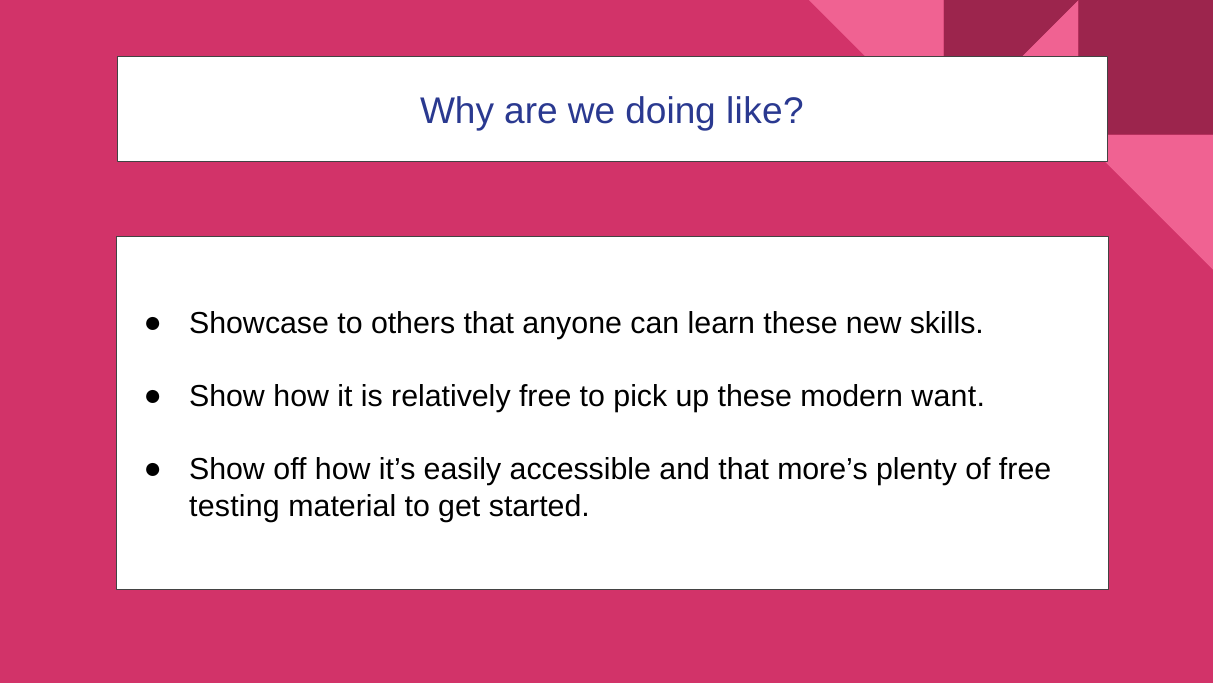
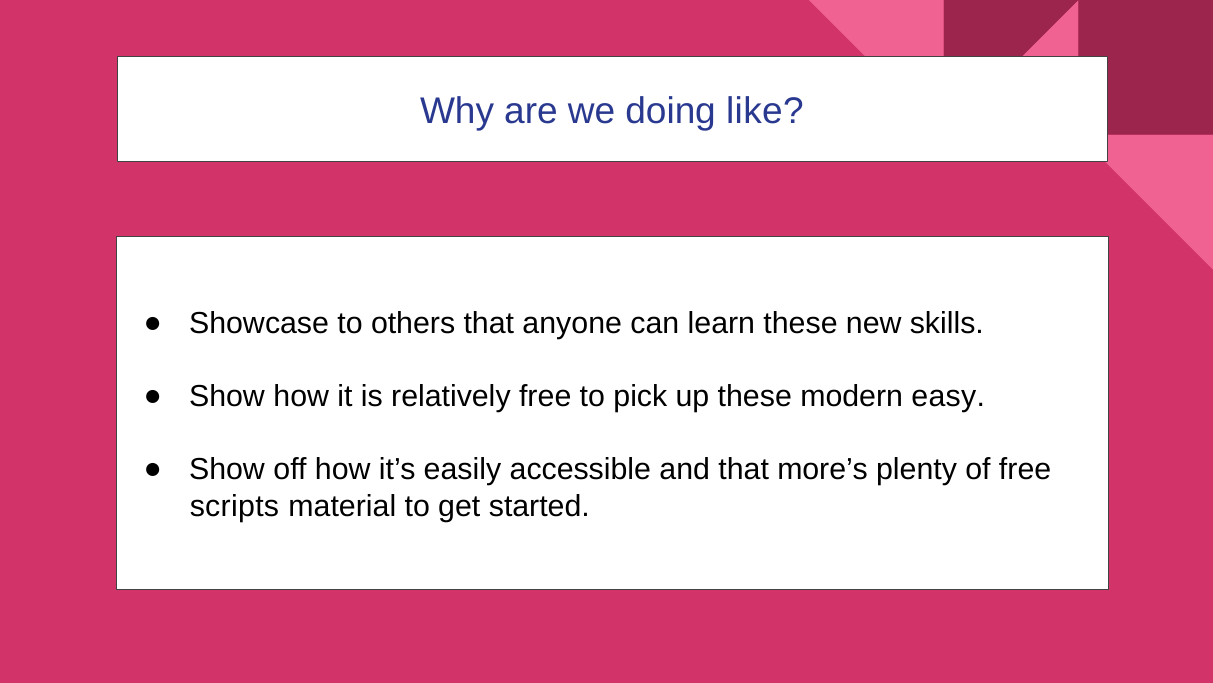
want: want -> easy
testing: testing -> scripts
